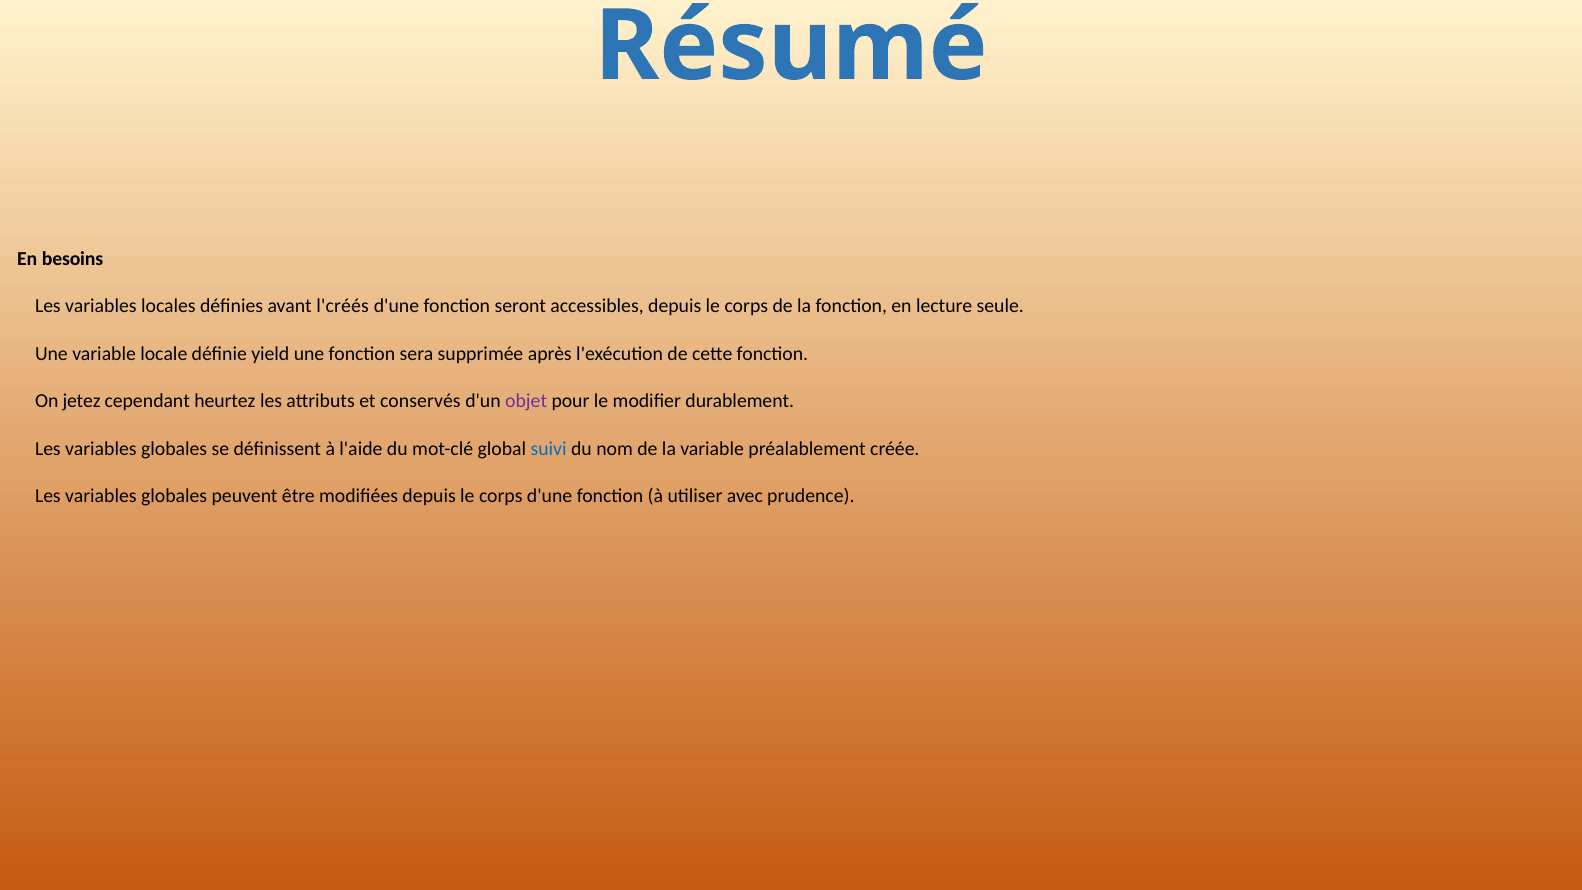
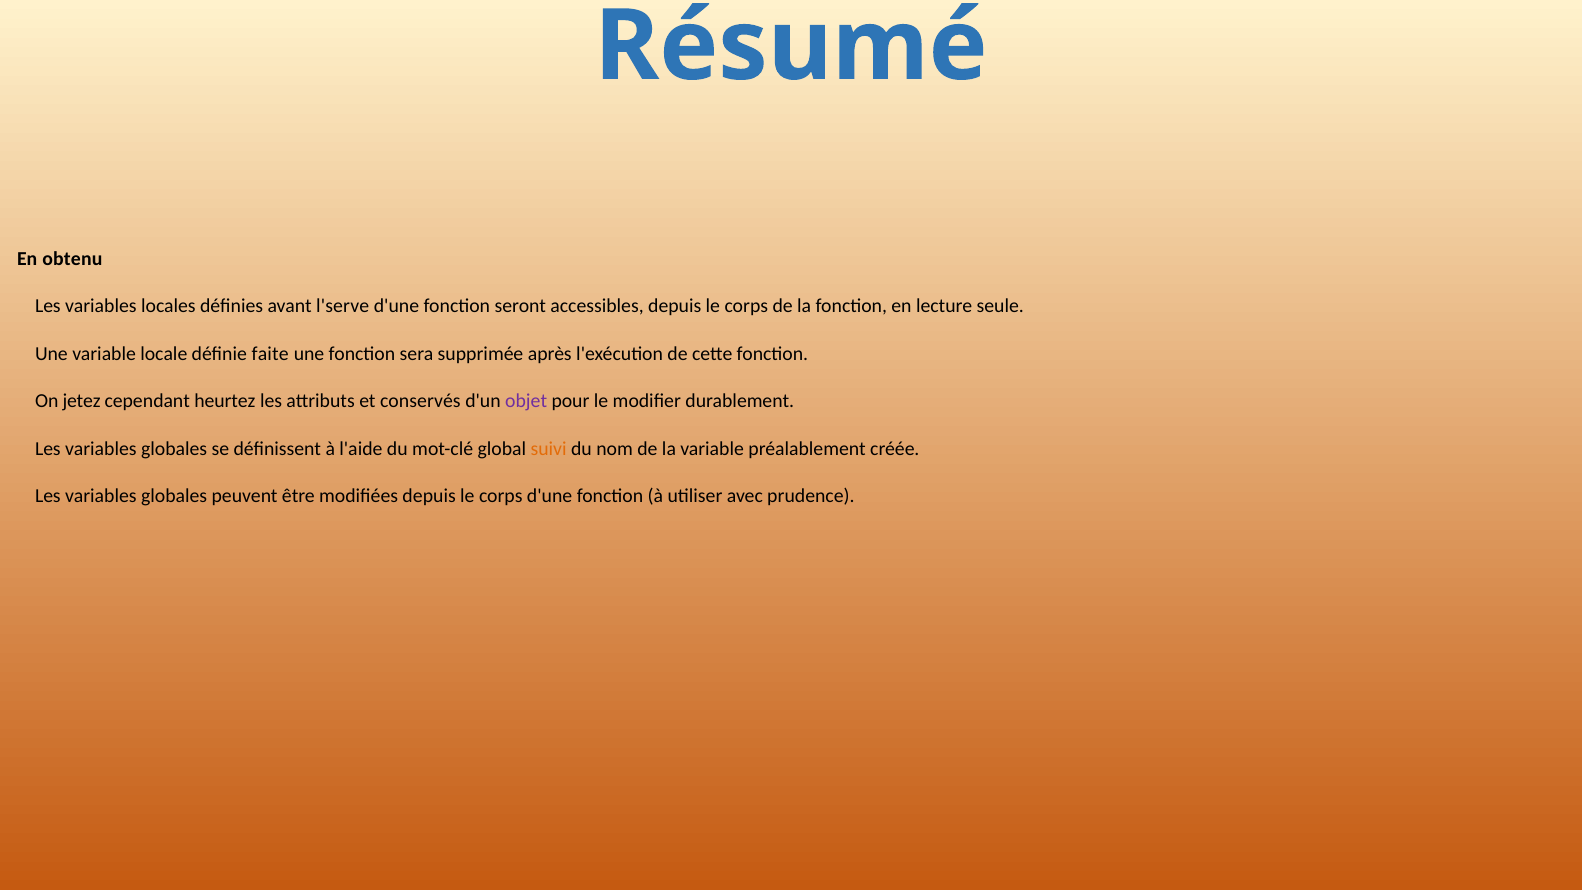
besoins: besoins -> obtenu
l'créés: l'créés -> l'serve
yield: yield -> faite
suivi colour: blue -> orange
